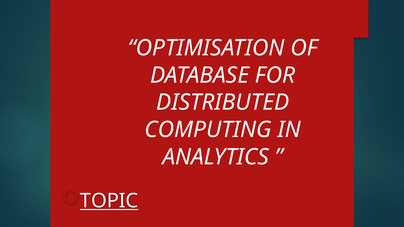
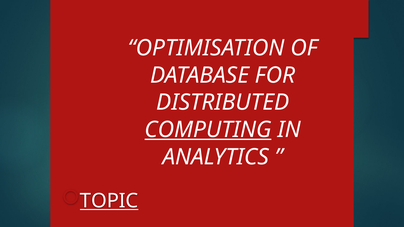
COMPUTING underline: none -> present
